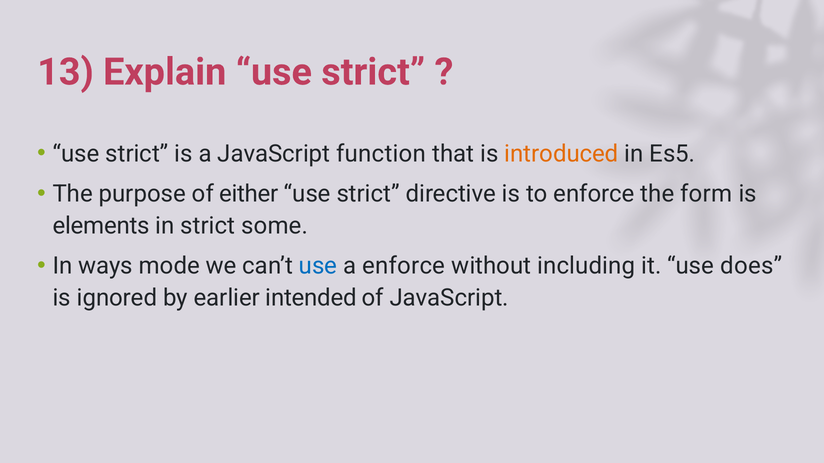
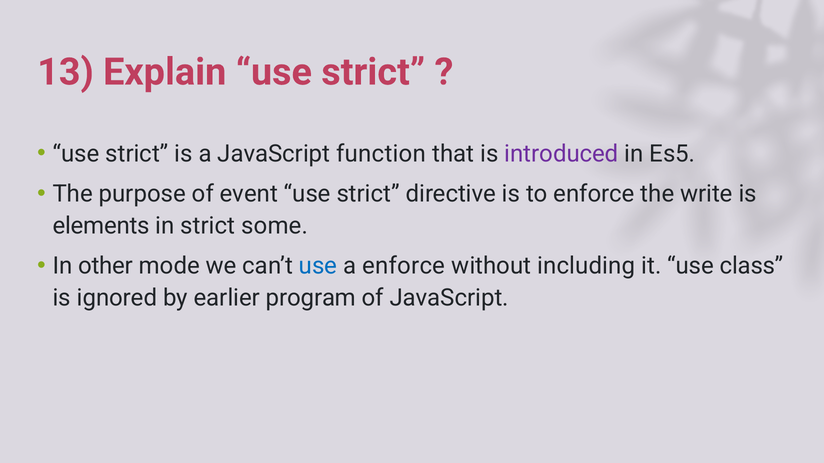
introduced colour: orange -> purple
either: either -> event
form: form -> write
ways: ways -> other
does: does -> class
intended: intended -> program
